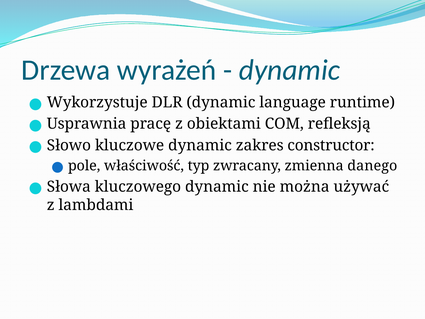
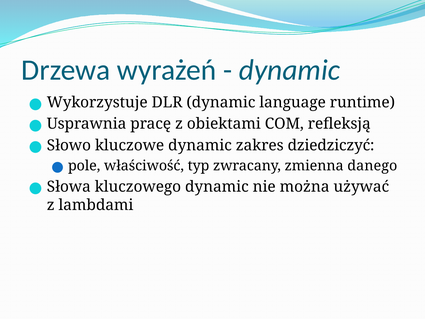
constructor: constructor -> dziedziczyć
